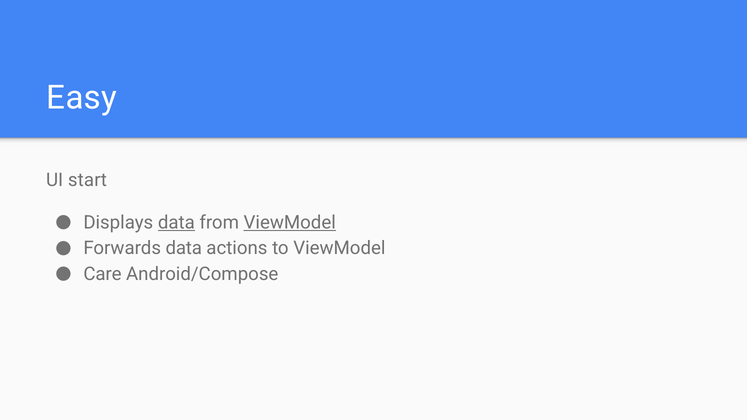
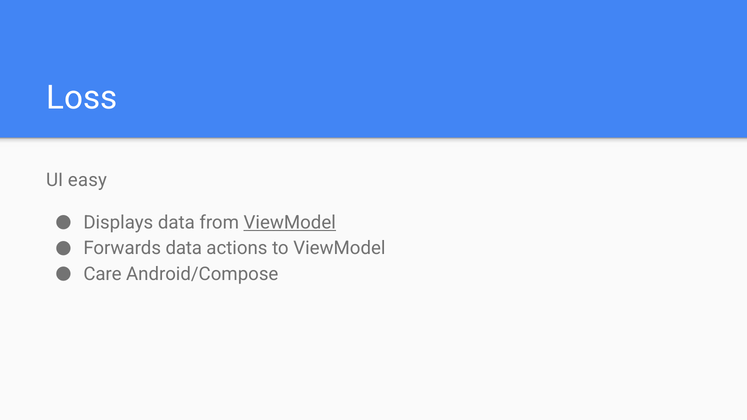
Easy: Easy -> Loss
start: start -> easy
data at (176, 222) underline: present -> none
